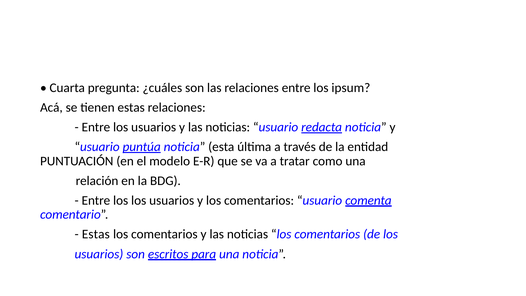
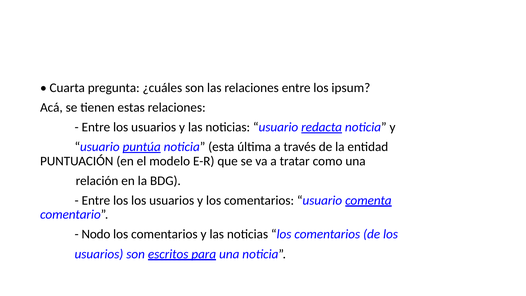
Estas at (96, 234): Estas -> Nodo
